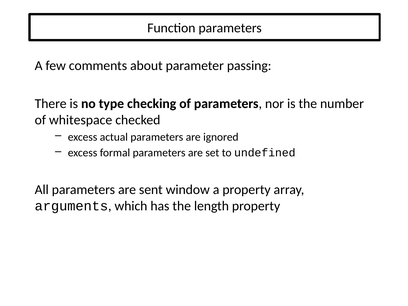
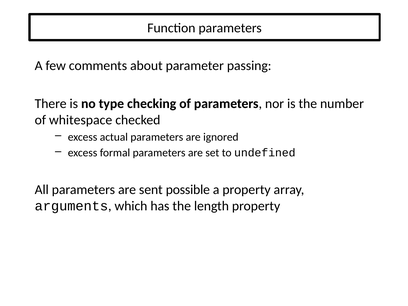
window: window -> possible
